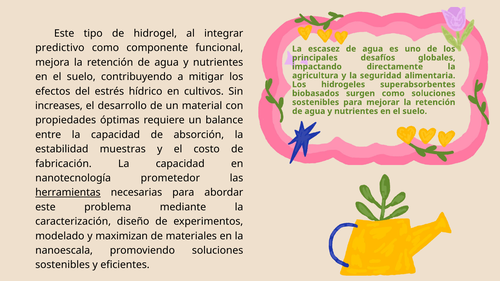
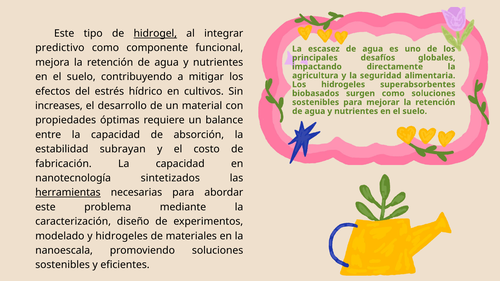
hidrogel underline: none -> present
muestras: muestras -> subrayan
prometedor: prometedor -> sintetizados
y maximizan: maximizan -> hidrogeles
